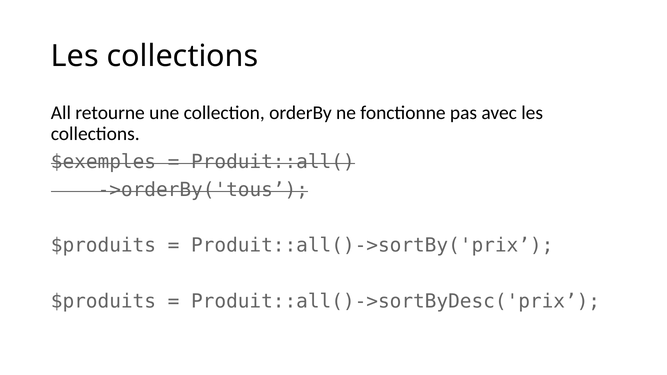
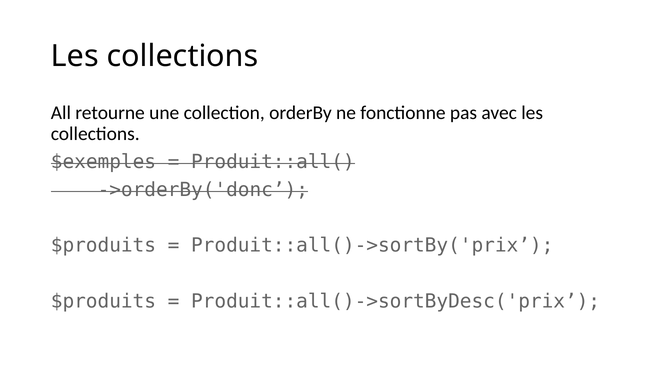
->orderBy('tous: ->orderBy('tous -> ->orderBy('donc
